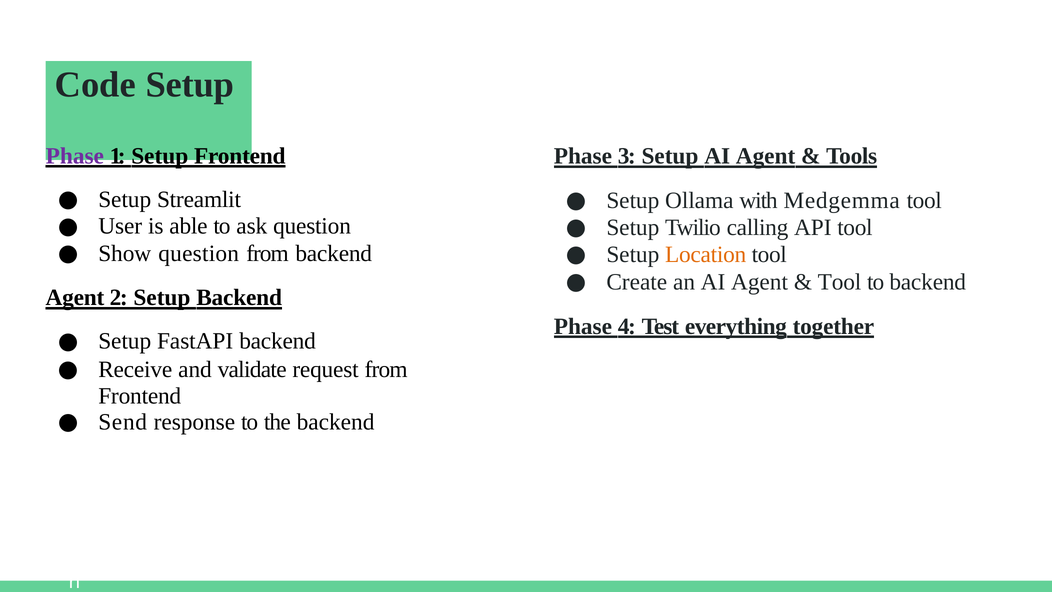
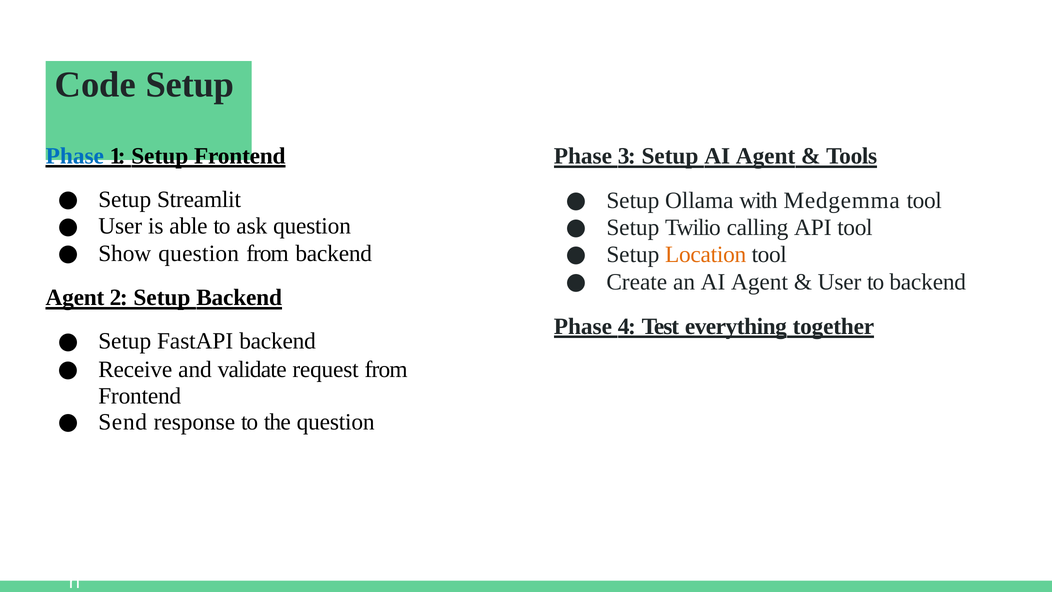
Phase at (75, 156) colour: purple -> blue
Tool at (840, 282): Tool -> User
the backend: backend -> question
